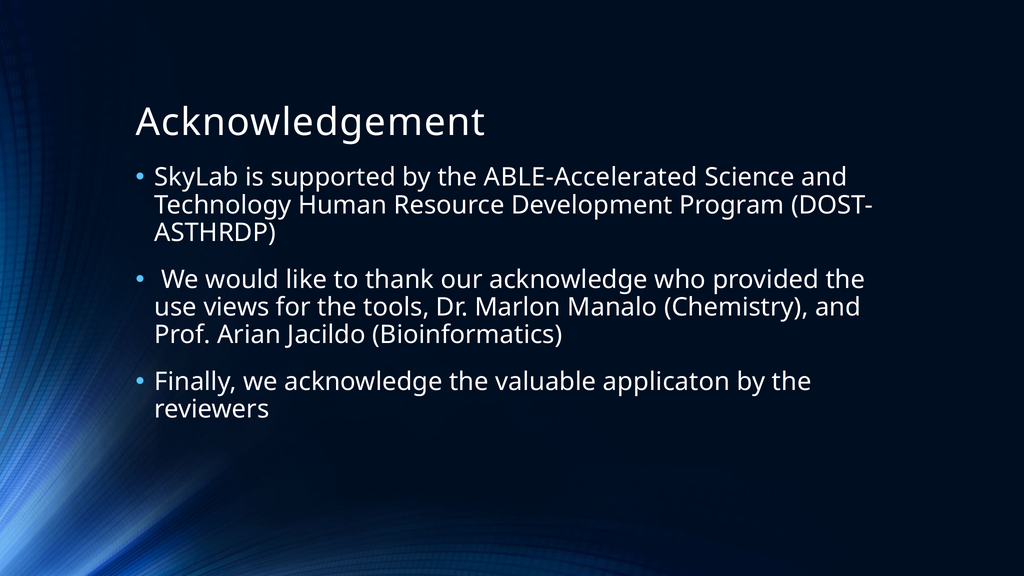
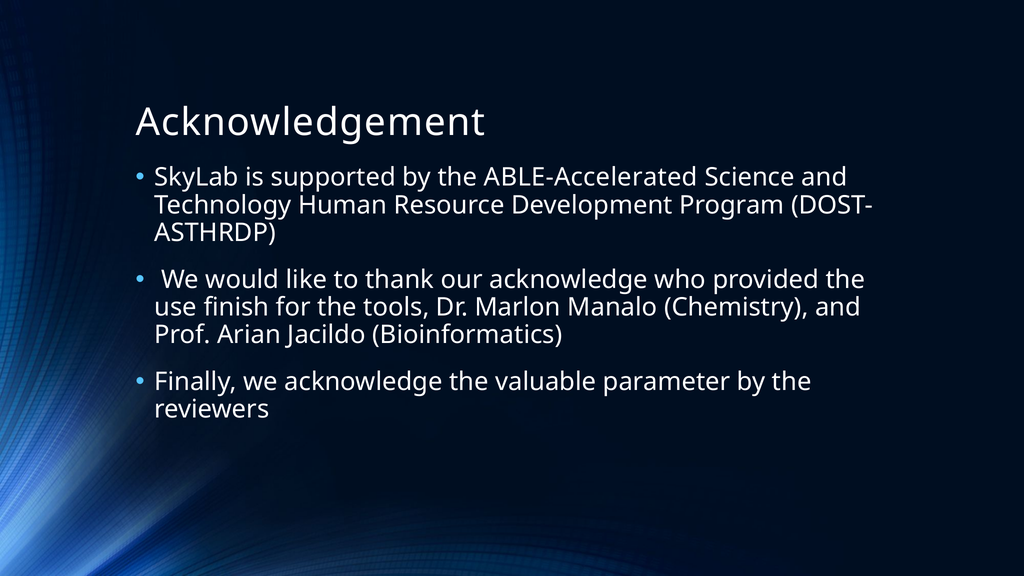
views: views -> finish
applicaton: applicaton -> parameter
